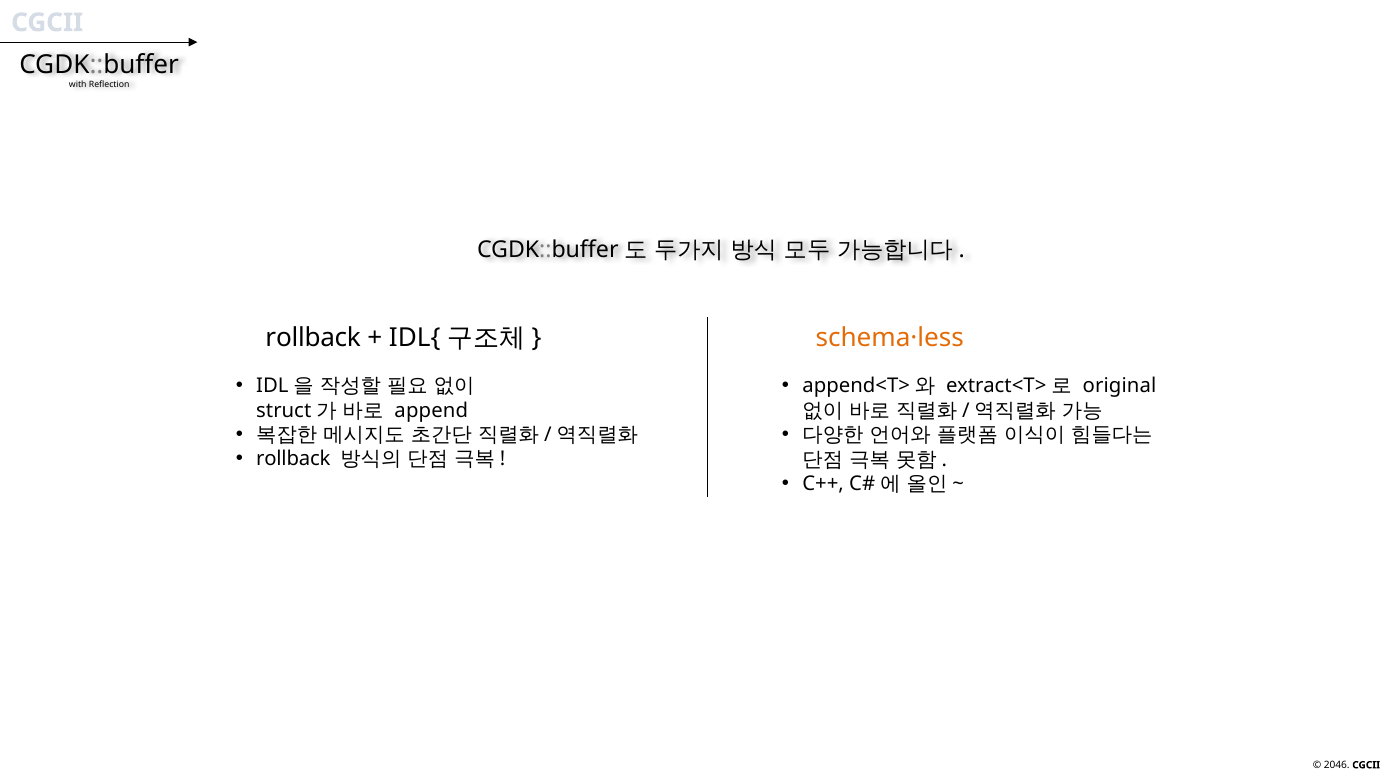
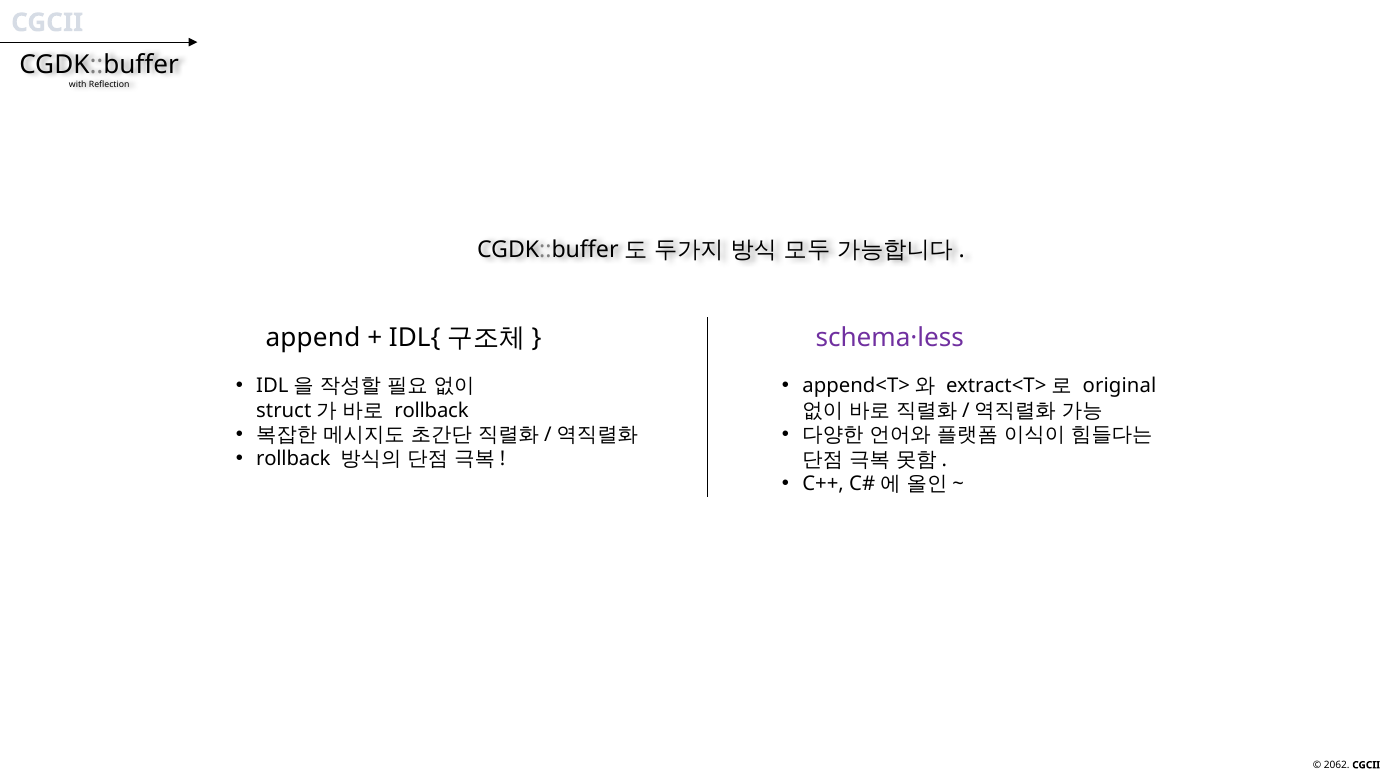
rollback at (313, 339): rollback -> append
schema·less colour: orange -> purple
append at (431, 411): append -> rollback
2046: 2046 -> 2062
